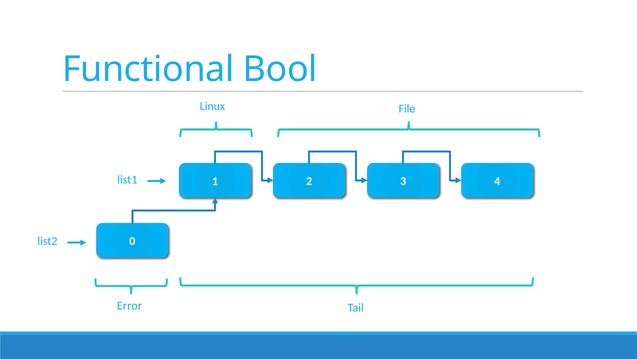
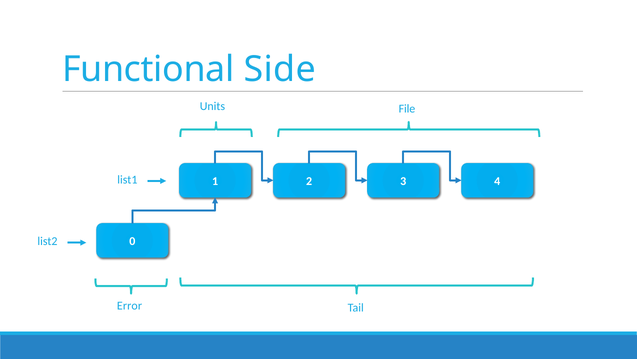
Bool: Bool -> Side
Linux: Linux -> Units
